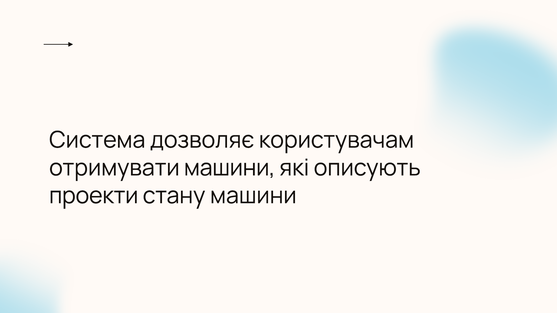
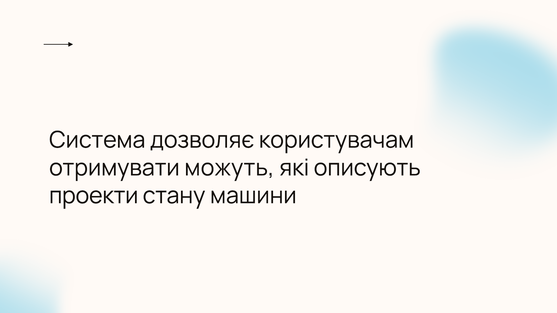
отримувати машини: машини -> можуть
